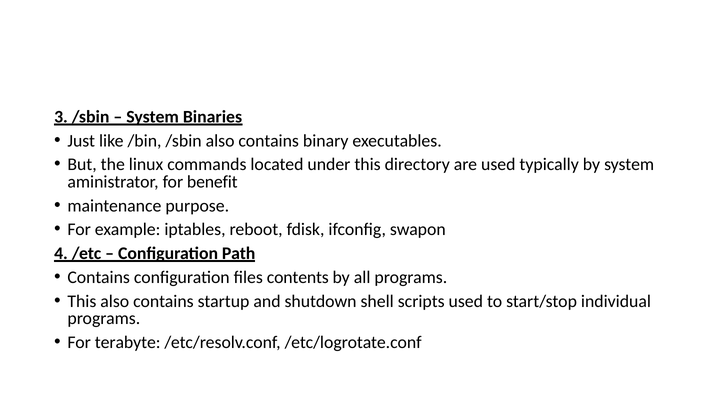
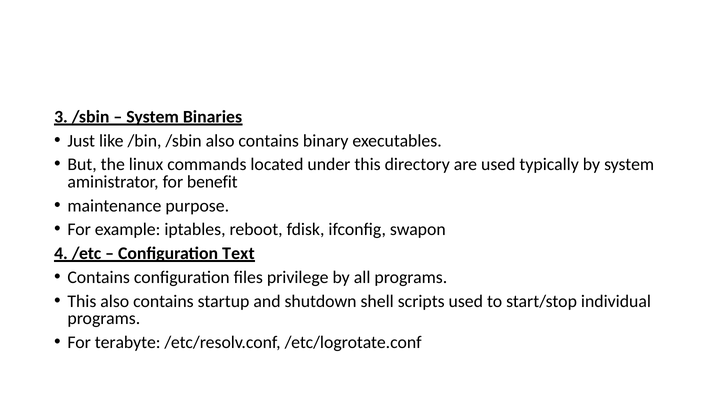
Path: Path -> Text
contents: contents -> privilege
